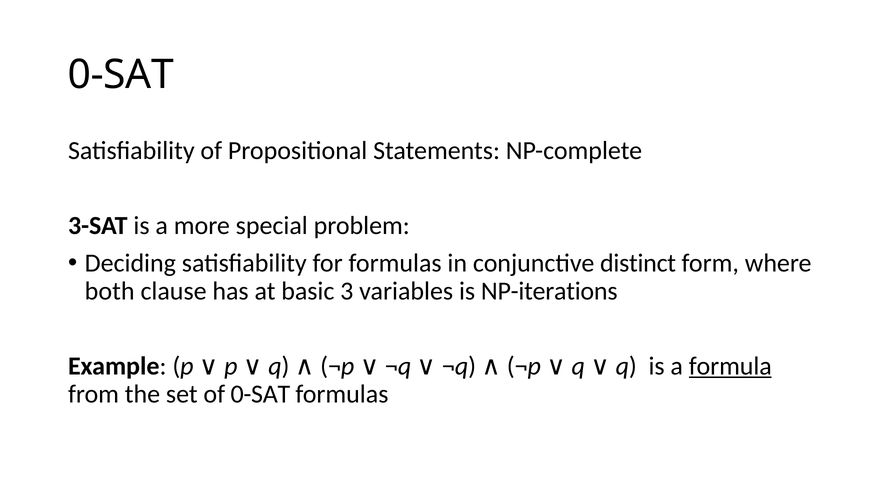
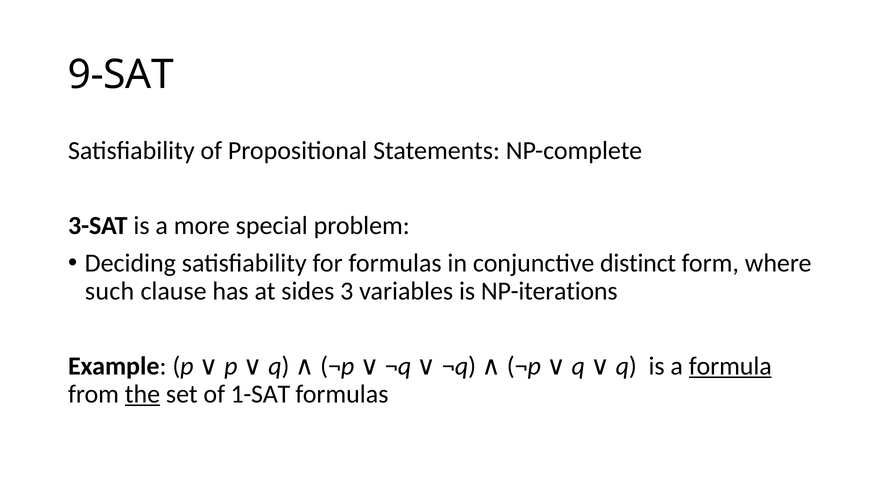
0-SAT at (121, 75): 0-SAT -> 9-SAT
both: both -> such
basic: basic -> sides
the underline: none -> present
of 0-SAT: 0-SAT -> 1-SAT
